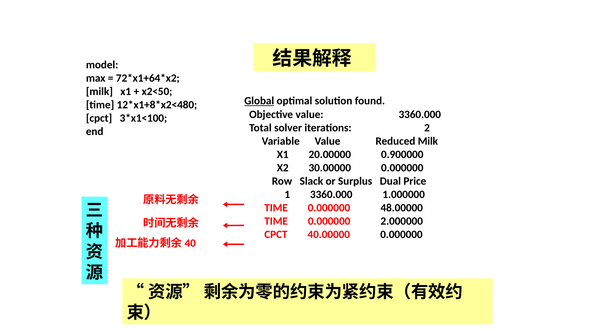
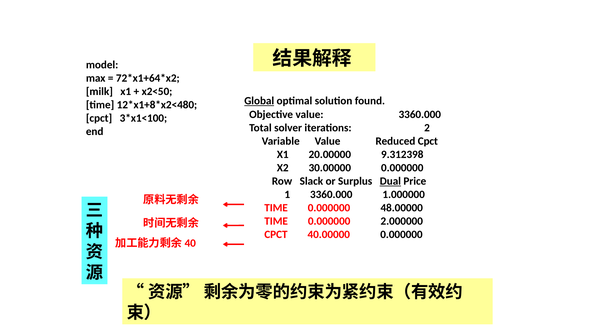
Reduced Milk: Milk -> Cpct
0.900000: 0.900000 -> 9.312398
Dual underline: none -> present
